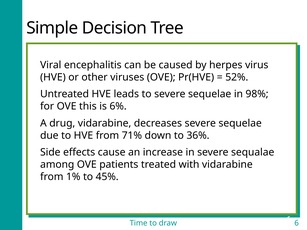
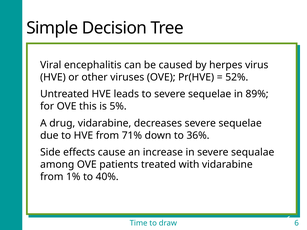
98%: 98% -> 89%
6%: 6% -> 5%
45%: 45% -> 40%
